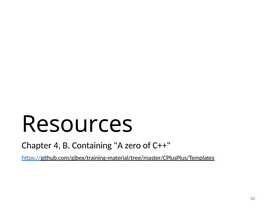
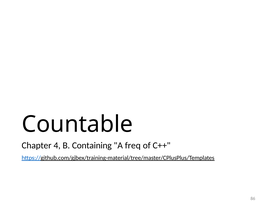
Resources: Resources -> Countable
zero: zero -> freq
